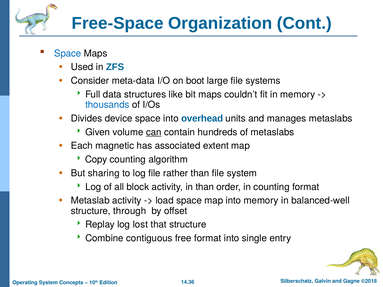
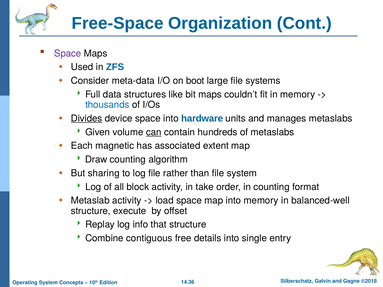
Space at (68, 53) colour: blue -> purple
Divides underline: none -> present
overhead: overhead -> hardware
Copy: Copy -> Draw
in than: than -> take
through: through -> execute
lost: lost -> info
free format: format -> details
